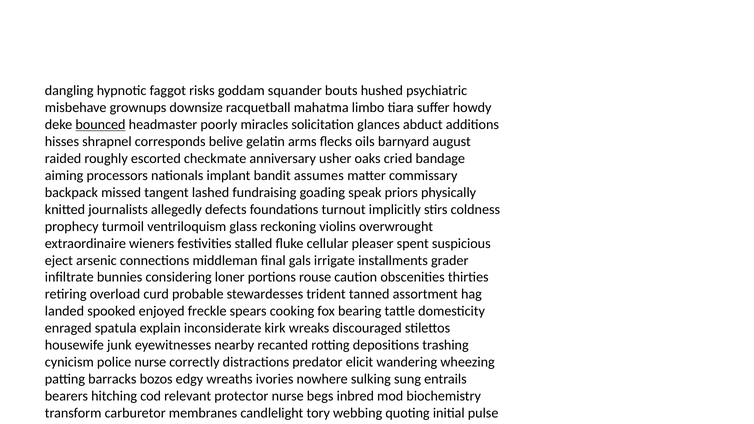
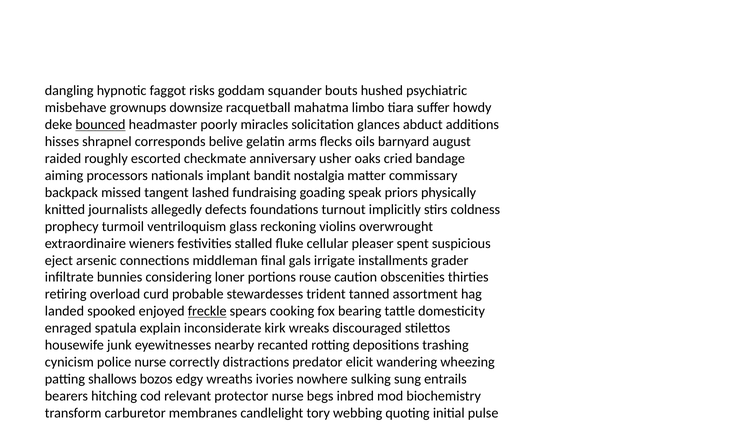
assumes: assumes -> nostalgia
freckle underline: none -> present
barracks: barracks -> shallows
